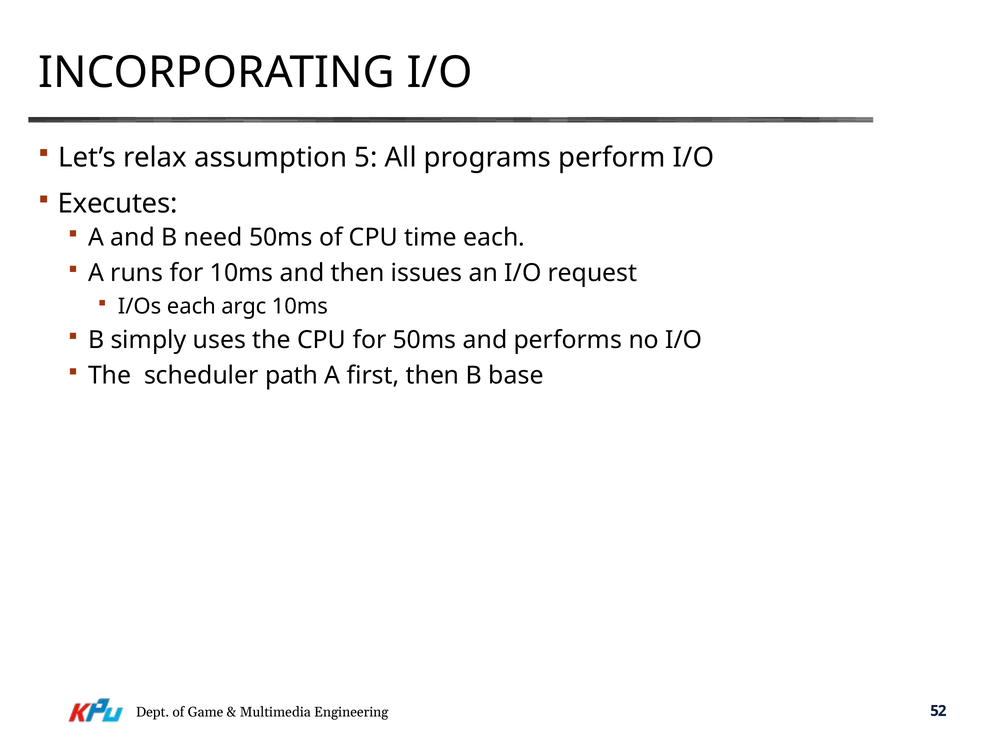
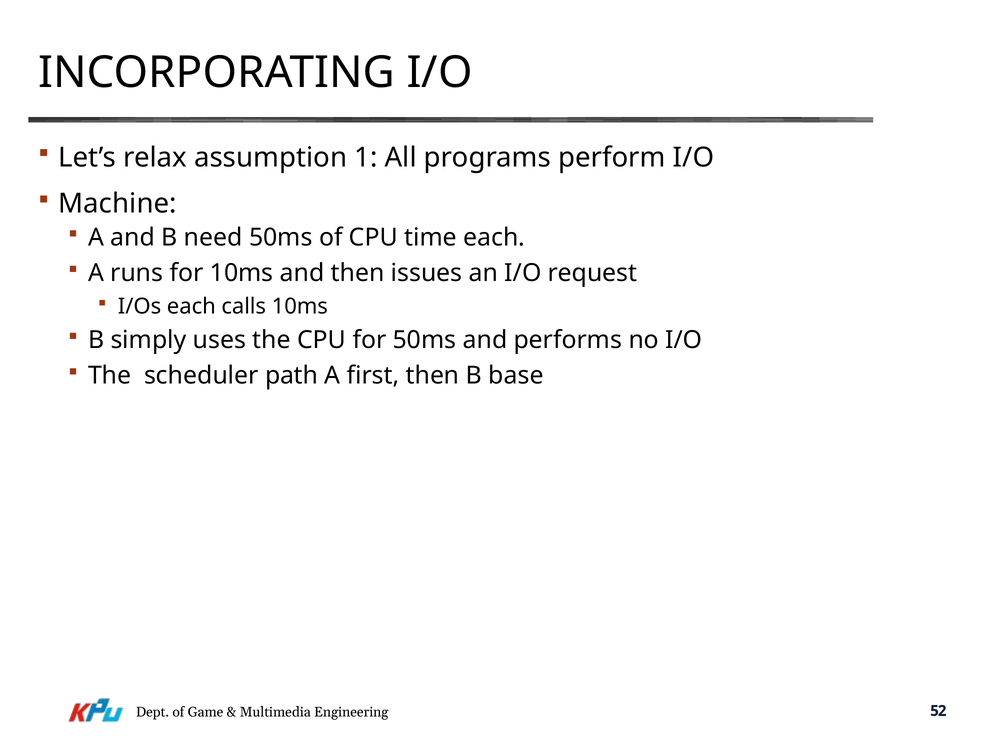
5: 5 -> 1
Executes: Executes -> Machine
argc: argc -> calls
